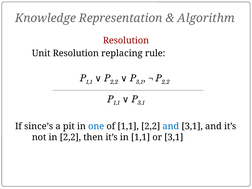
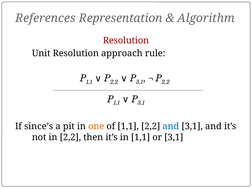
Knowledge: Knowledge -> References
replacing: replacing -> approach
one colour: blue -> orange
